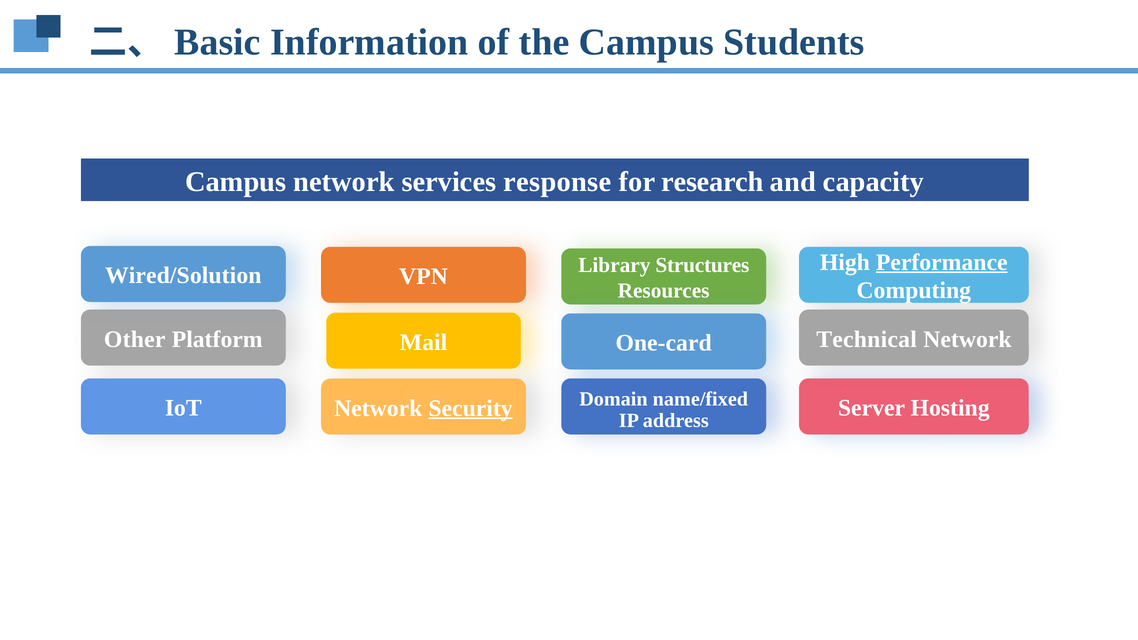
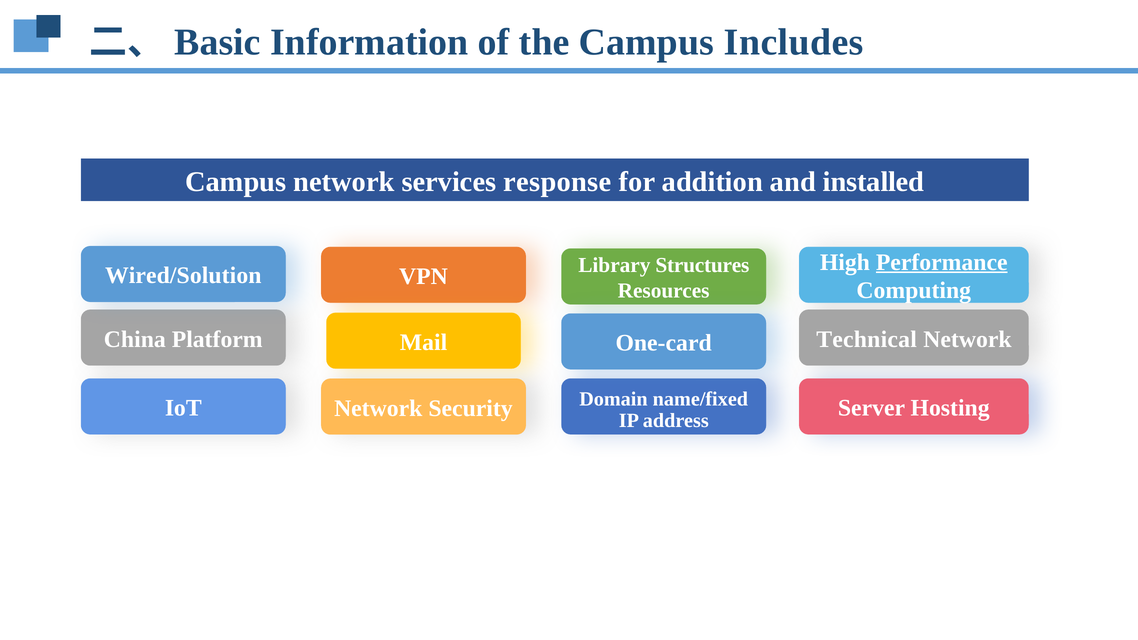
Students: Students -> Includes
research: research -> addition
capacity: capacity -> installed
Other: Other -> China
Security underline: present -> none
